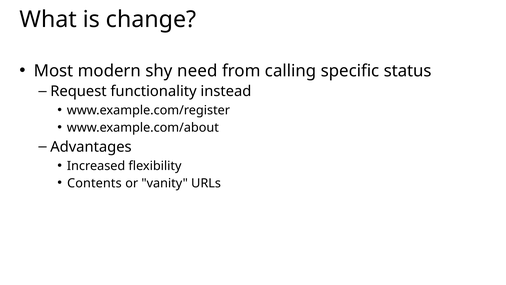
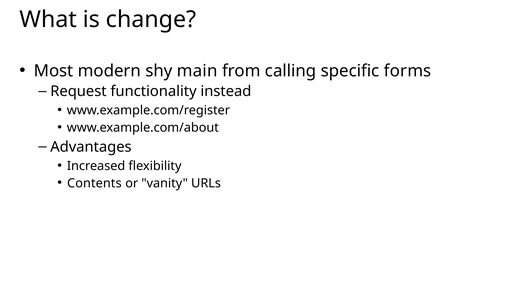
need: need -> main
status: status -> forms
